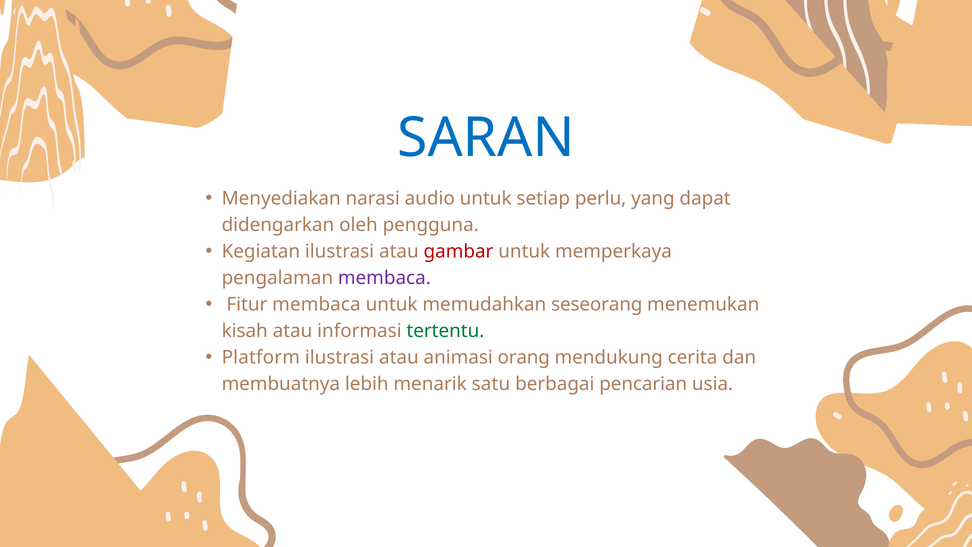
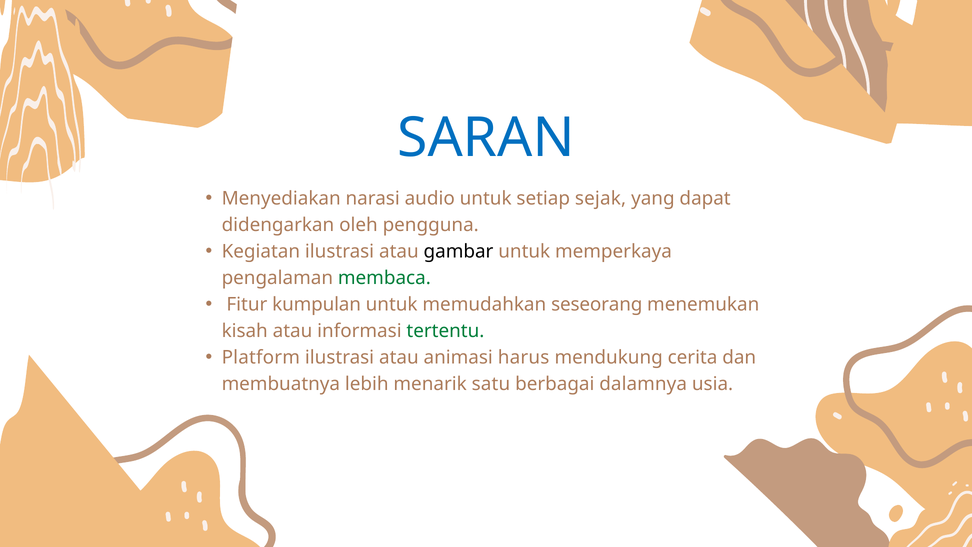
perlu: perlu -> sejak
gambar colour: red -> black
membaca at (384, 278) colour: purple -> green
Fitur membaca: membaca -> kumpulan
orang: orang -> harus
pencarian: pencarian -> dalamnya
